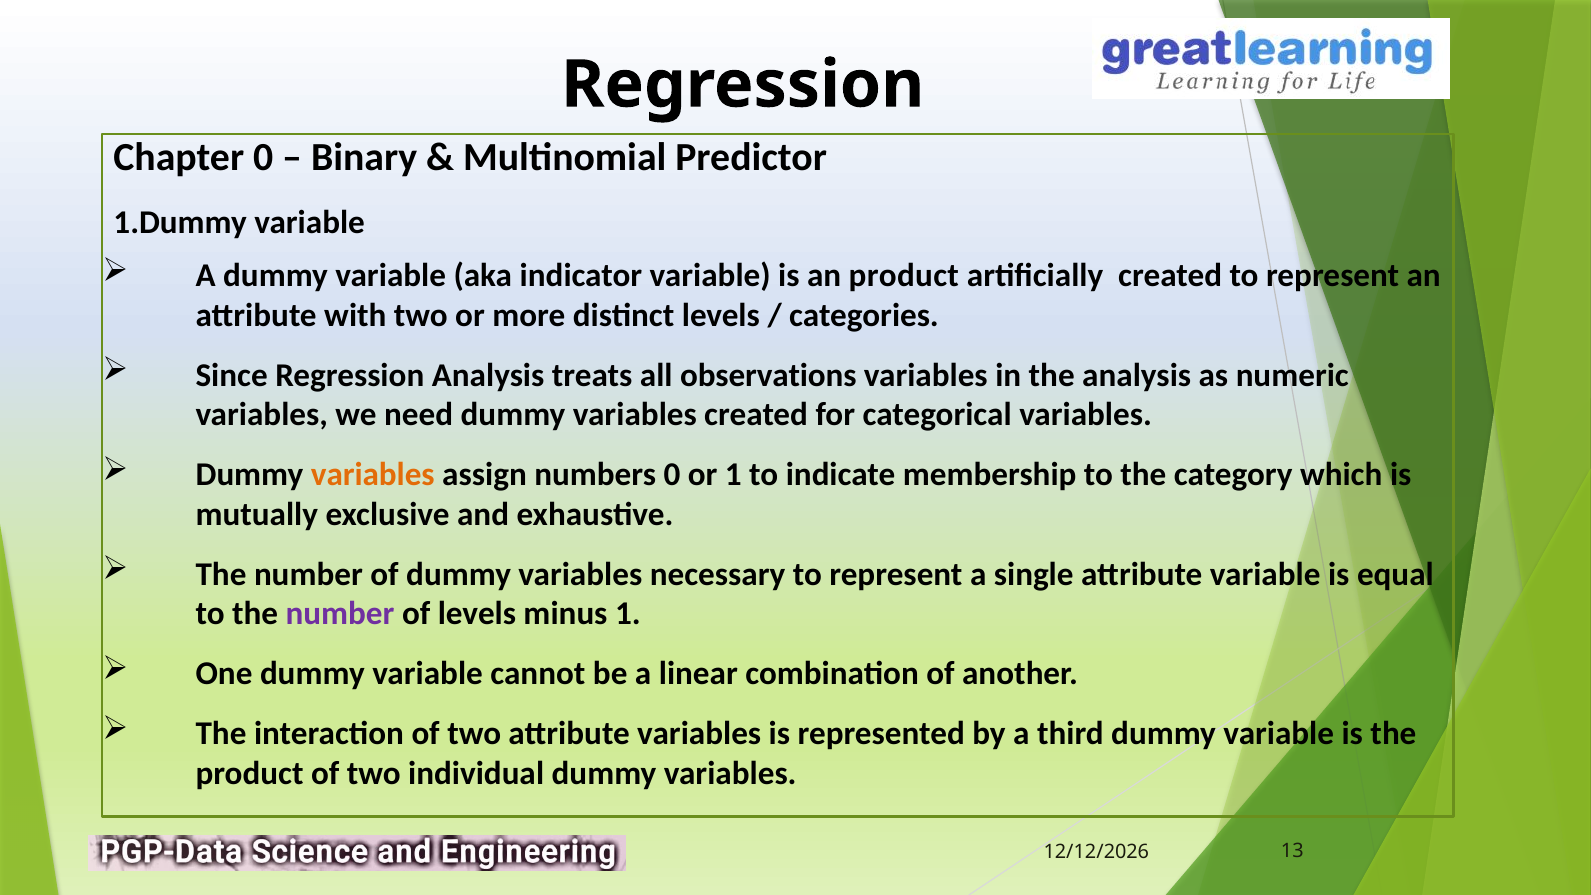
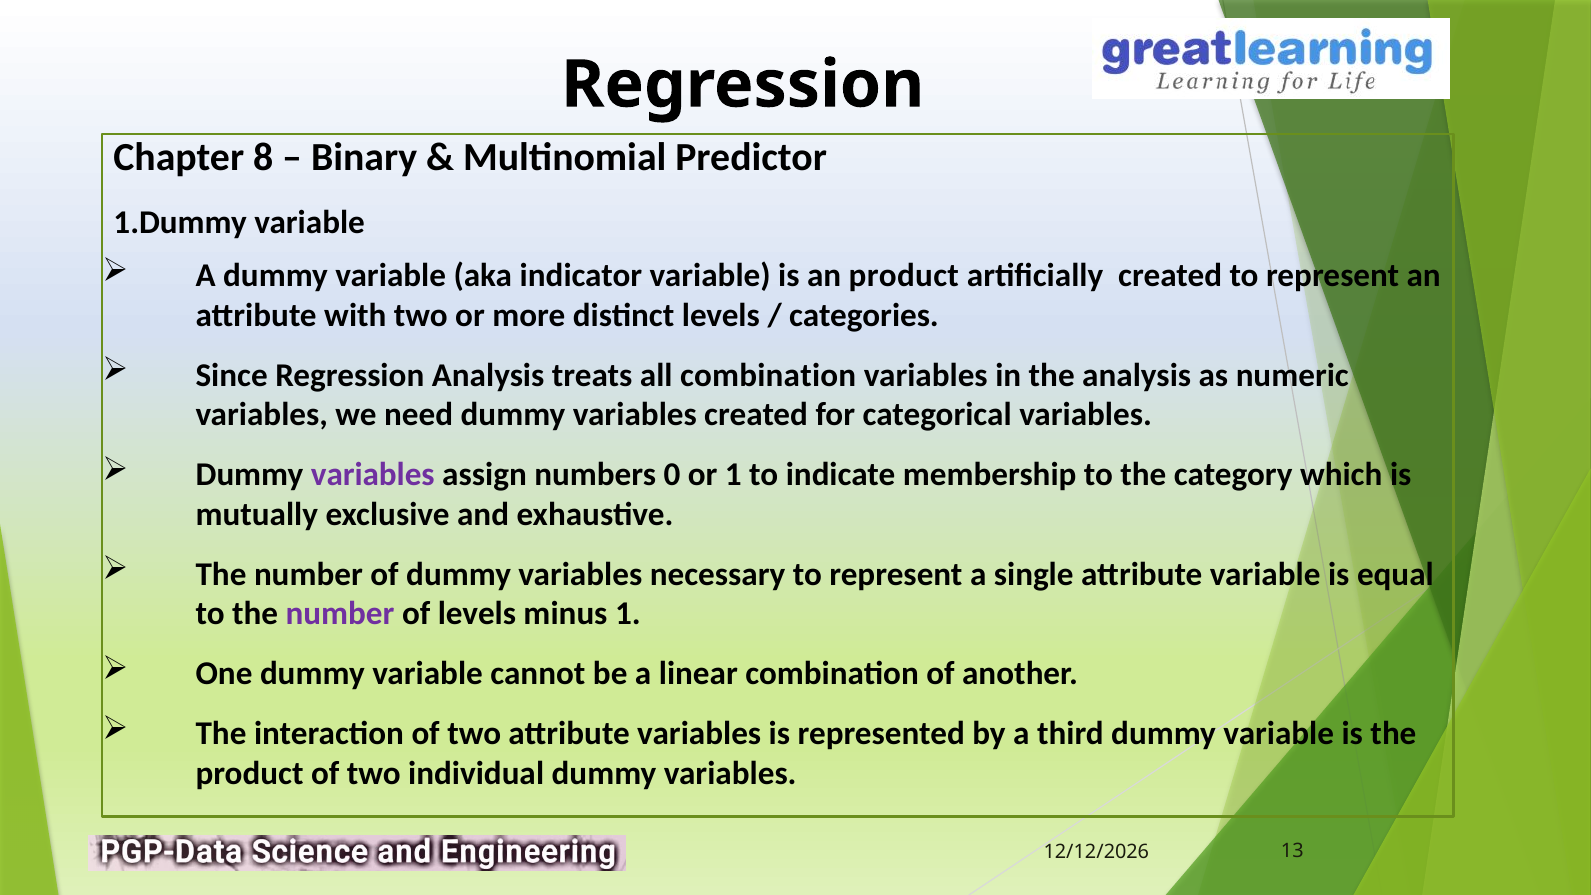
Chapter 0: 0 -> 8
all observations: observations -> combination
variables at (373, 475) colour: orange -> purple
